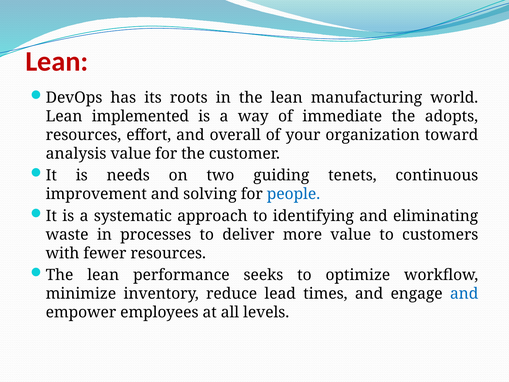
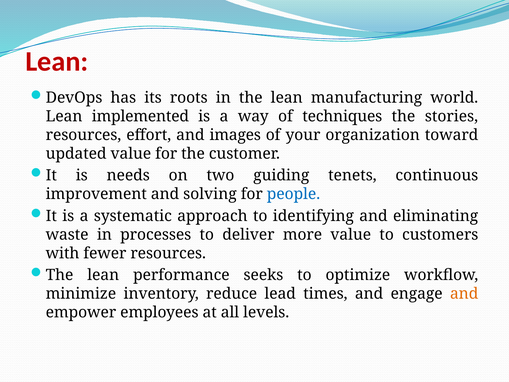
immediate: immediate -> techniques
adopts: adopts -> stories
overall: overall -> images
analysis: analysis -> updated
and at (464, 293) colour: blue -> orange
